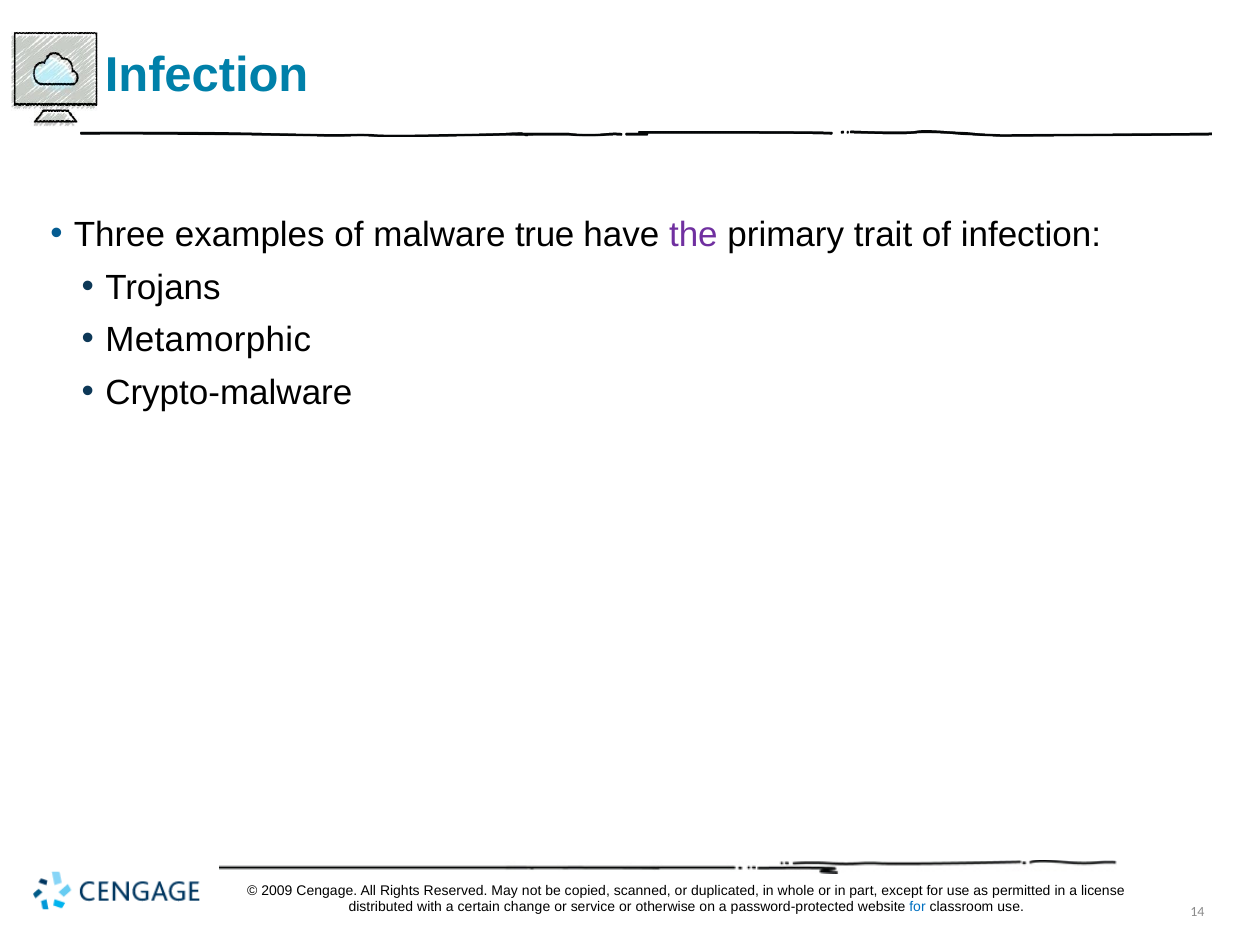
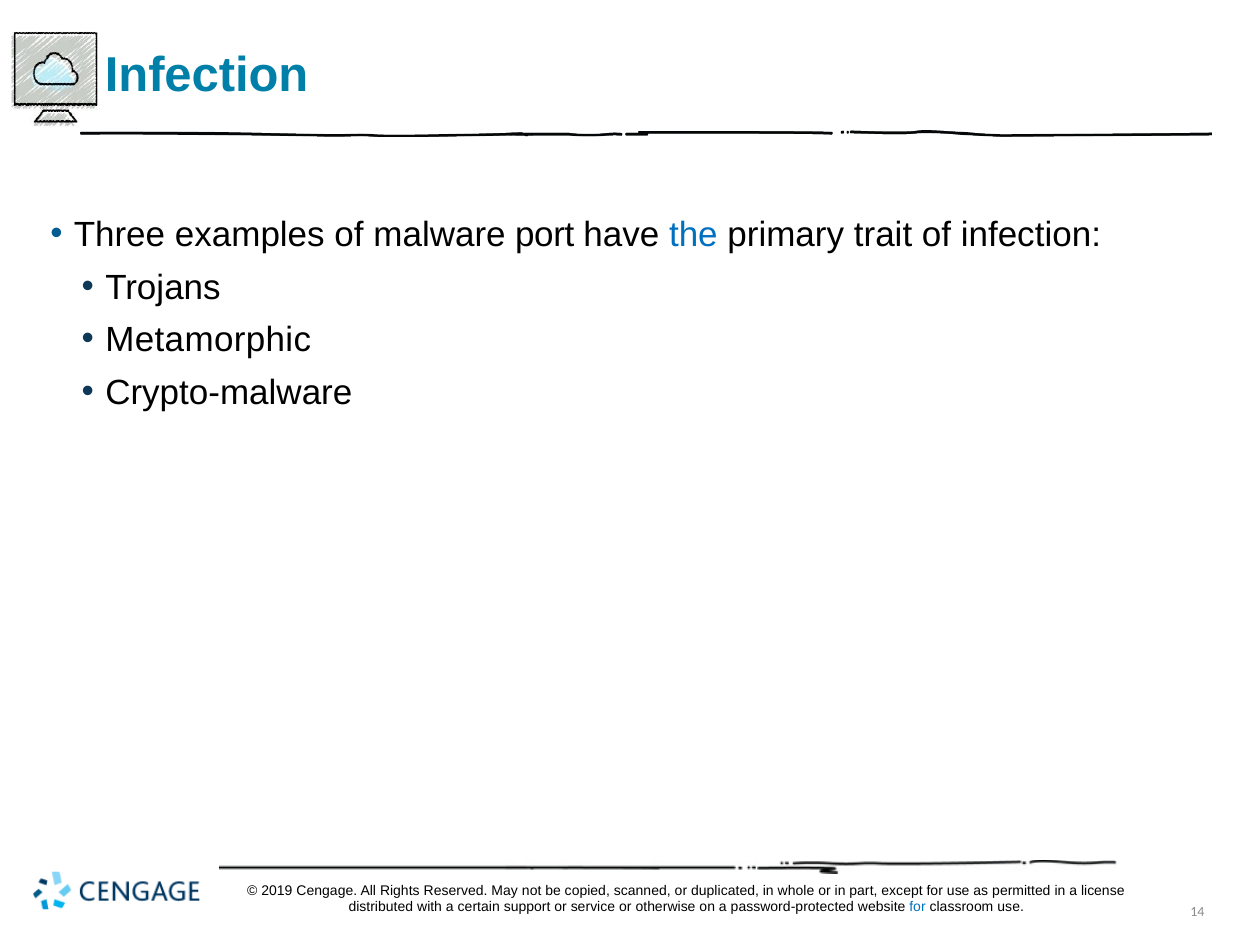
true: true -> port
the colour: purple -> blue
2009: 2009 -> 2019
change: change -> support
